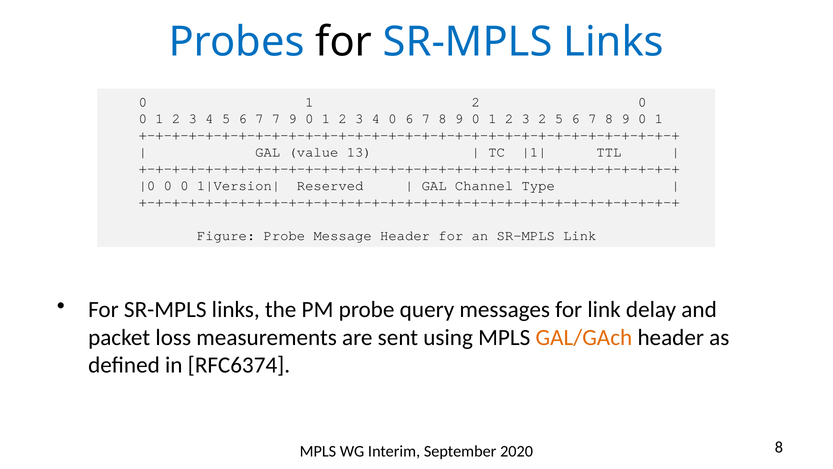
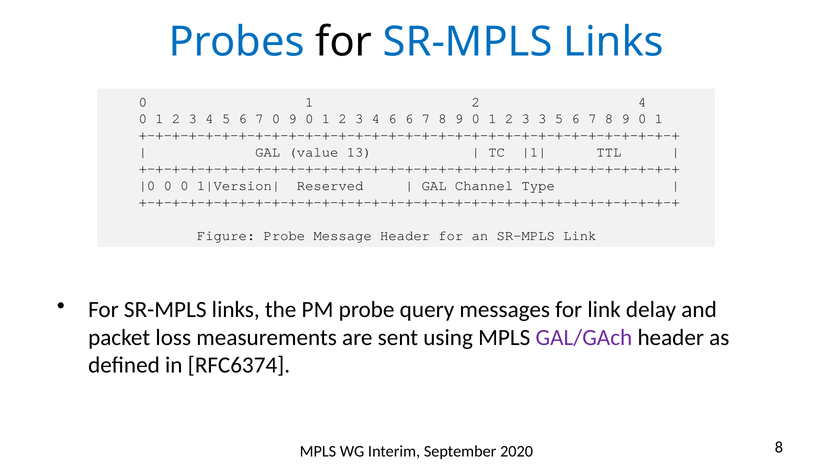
2 0: 0 -> 4
7 7: 7 -> 0
4 0: 0 -> 6
3 2: 2 -> 3
GAL/GAch colour: orange -> purple
